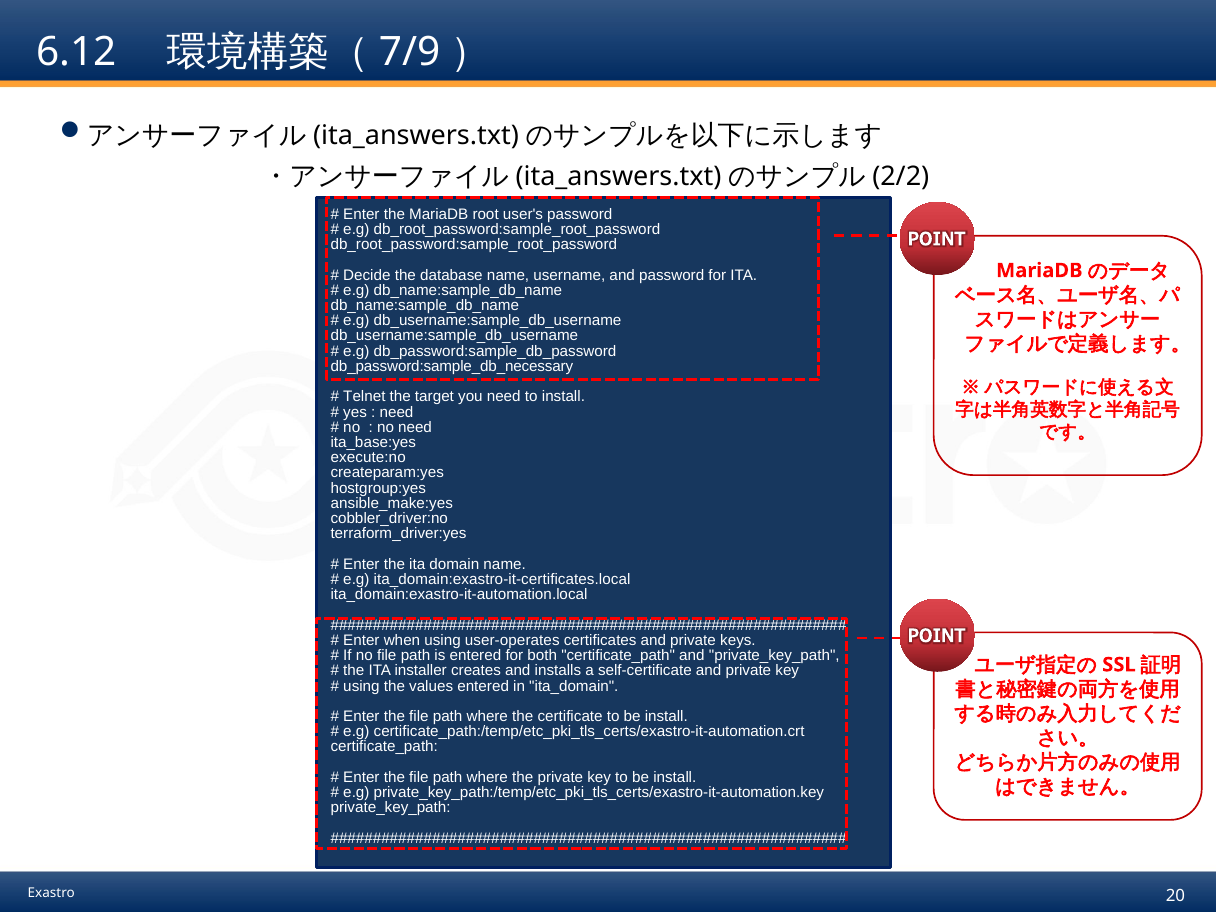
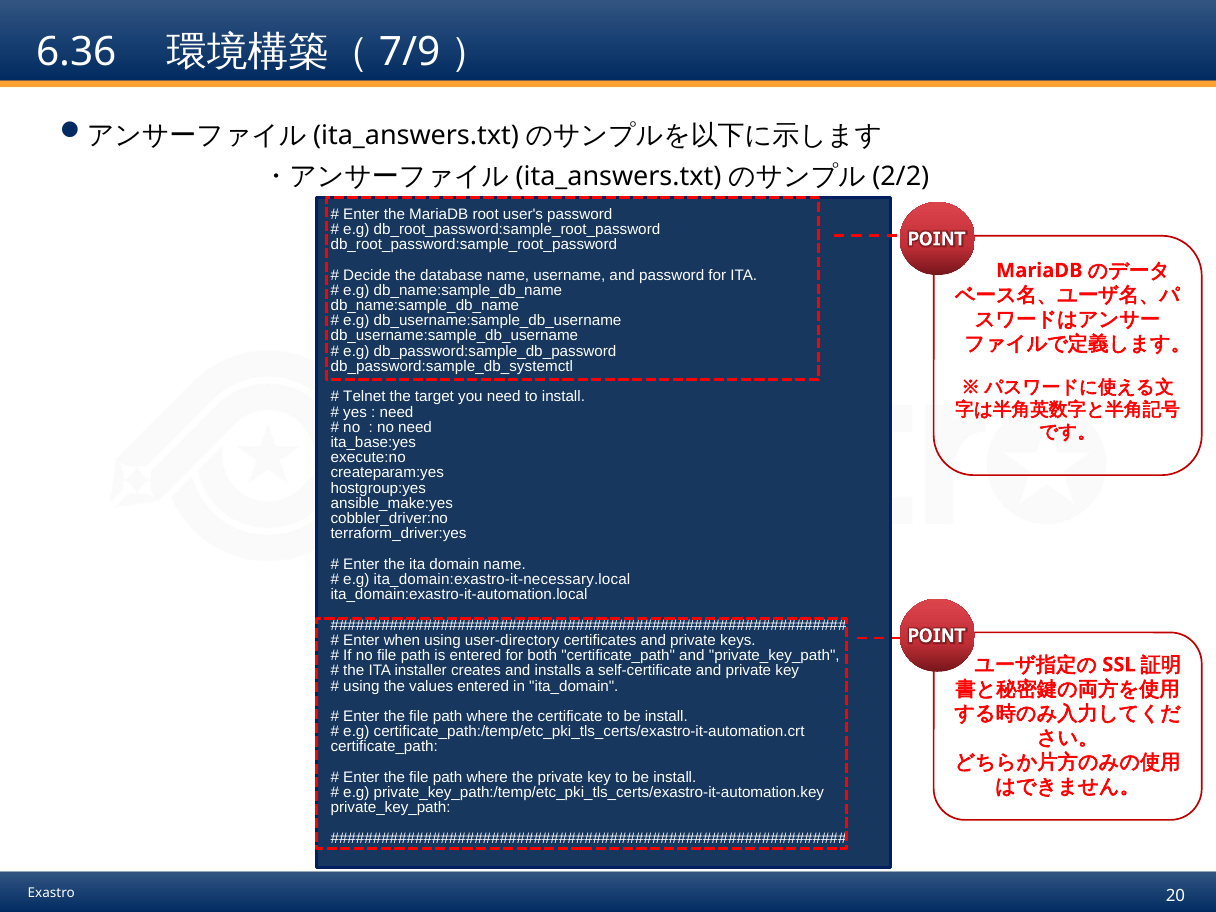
6.12: 6.12 -> 6.36
db_password:sample_db_necessary: db_password:sample_db_necessary -> db_password:sample_db_systemctl
ita_domain:exastro-it-certificates.local: ita_domain:exastro-it-certificates.local -> ita_domain:exastro-it-necessary.local
user-operates: user-operates -> user-directory
